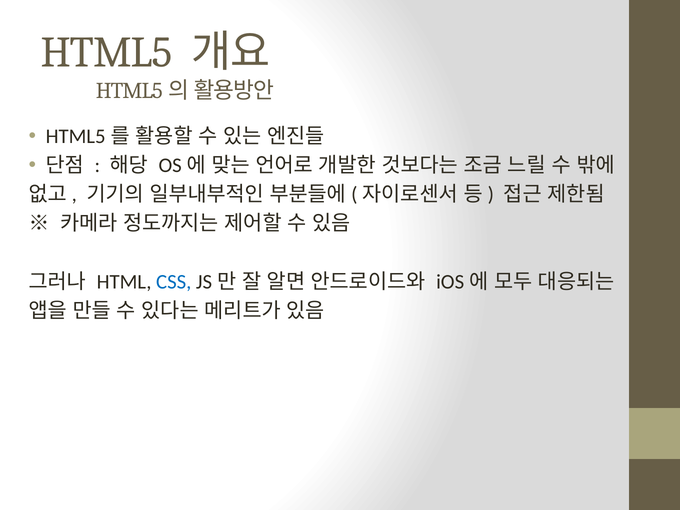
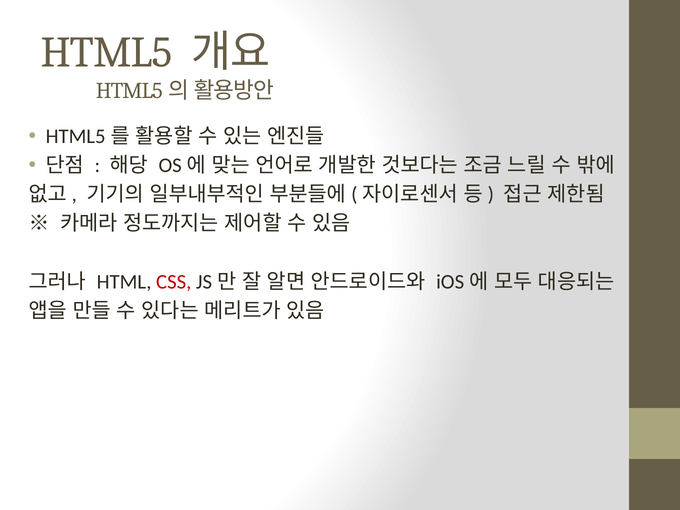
CSS colour: blue -> red
